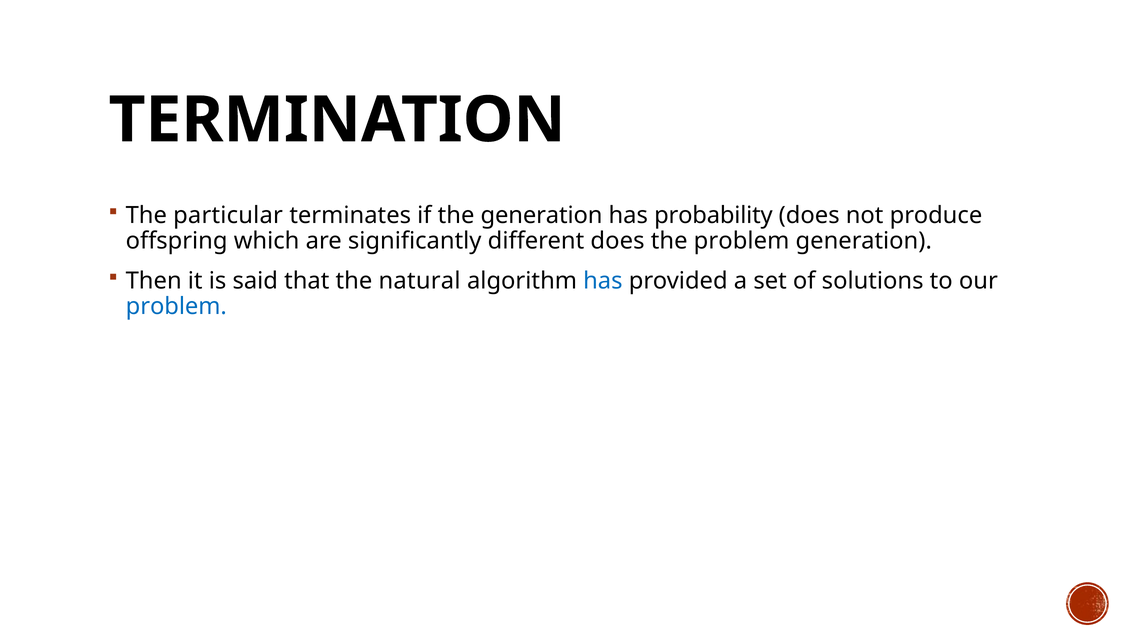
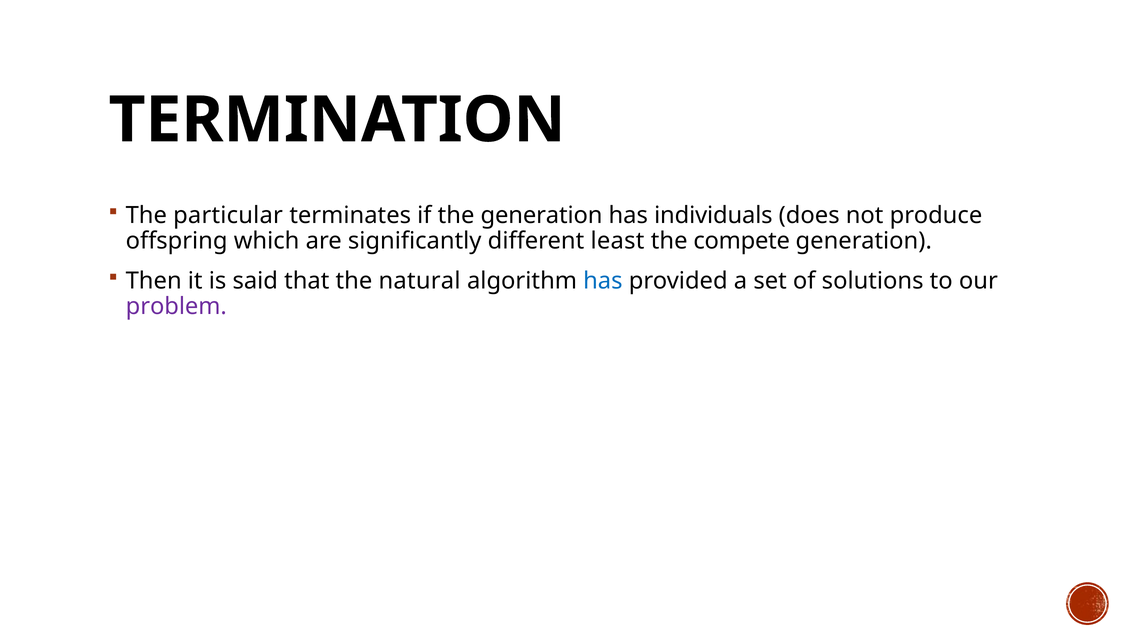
probability: probability -> individuals
different does: does -> least
the problem: problem -> compete
problem at (176, 307) colour: blue -> purple
